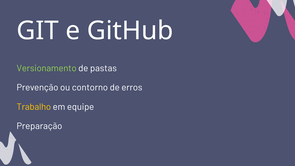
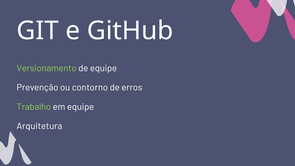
de pastas: pastas -> equipe
Trabalho colour: yellow -> light green
Preparação: Preparação -> Arquitetura
